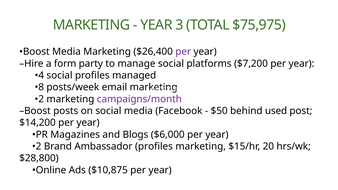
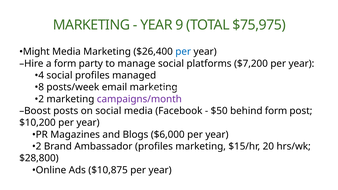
3: 3 -> 9
Boost at (36, 52): Boost -> Might
per at (183, 52) colour: purple -> blue
behind used: used -> form
$14,200: $14,200 -> $10,200
